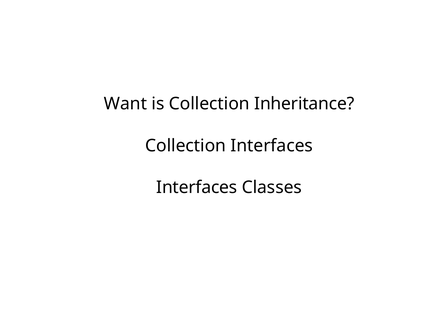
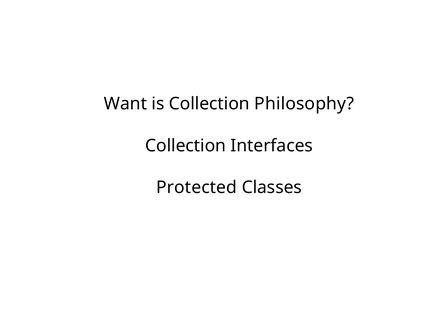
Inheritance: Inheritance -> Philosophy
Interfaces at (197, 188): Interfaces -> Protected
